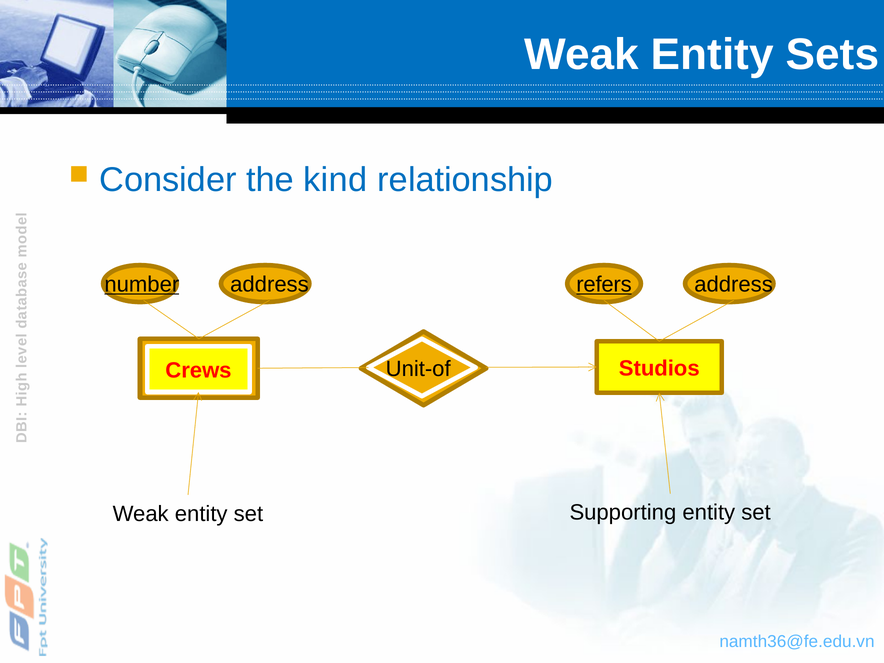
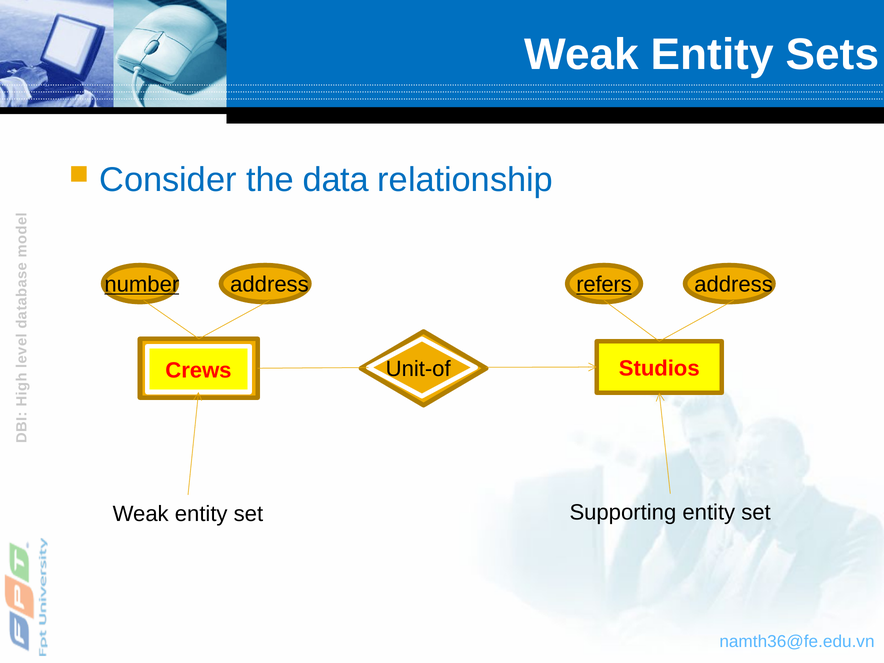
kind: kind -> data
